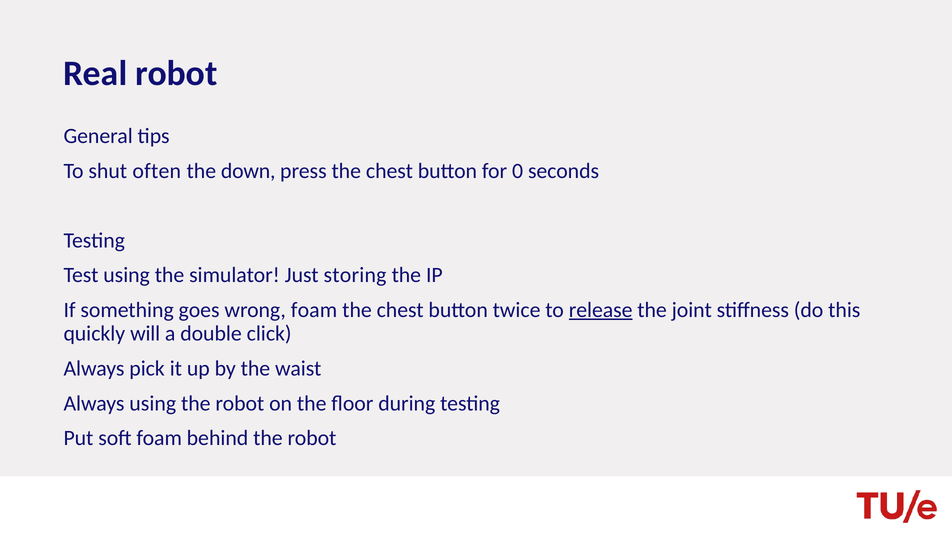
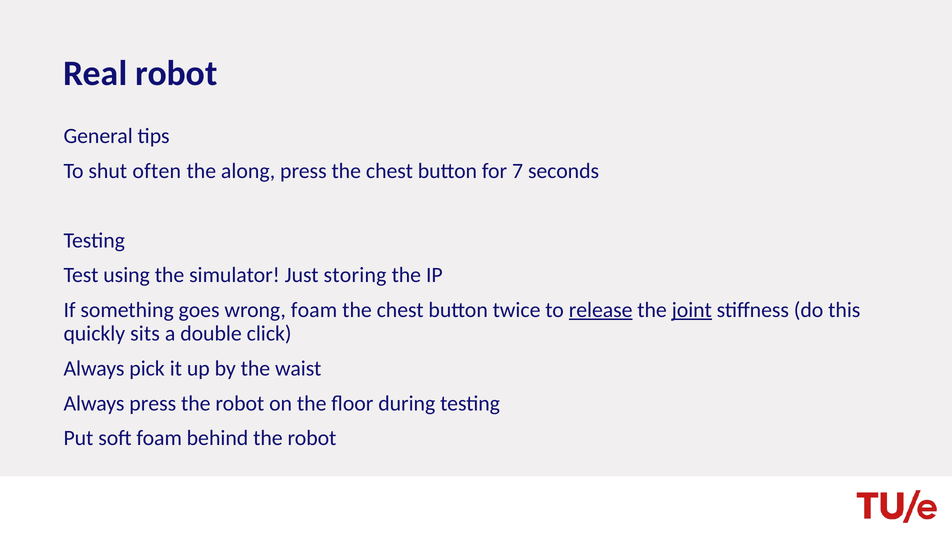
down: down -> along
0: 0 -> 7
joint underline: none -> present
will: will -> sits
Always using: using -> press
